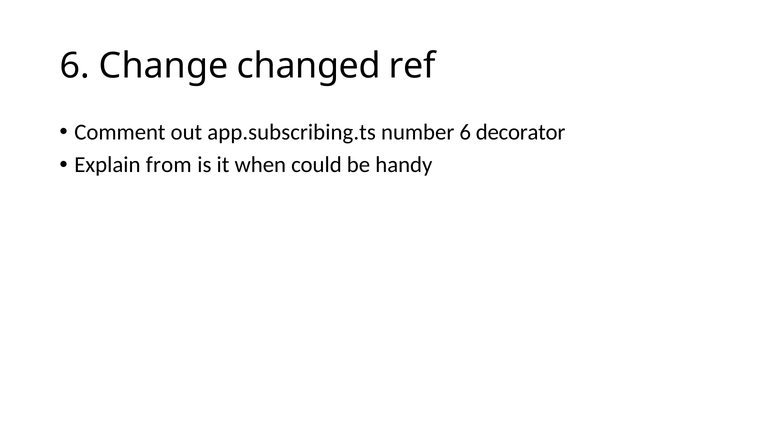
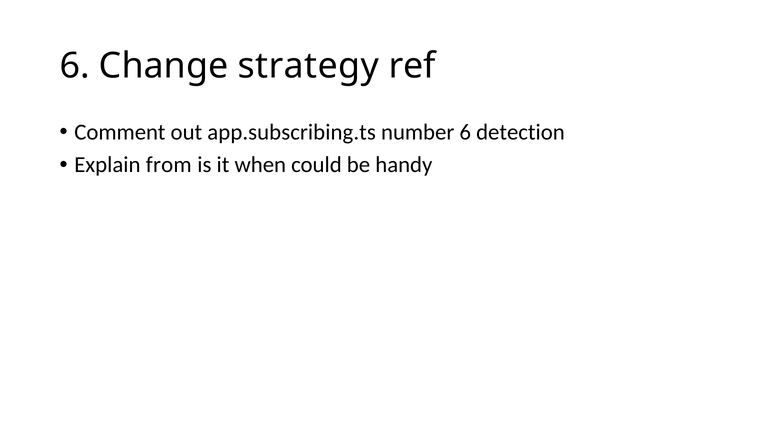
changed: changed -> strategy
decorator: decorator -> detection
